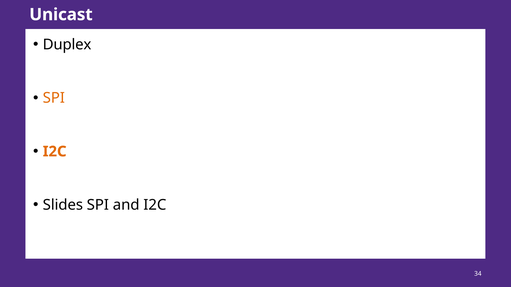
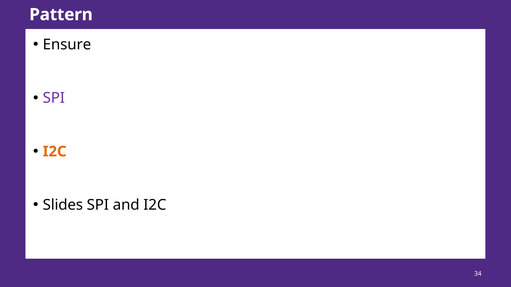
Unicast: Unicast -> Pattern
Duplex: Duplex -> Ensure
SPI at (54, 98) colour: orange -> purple
